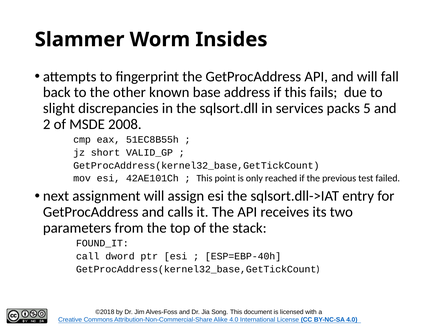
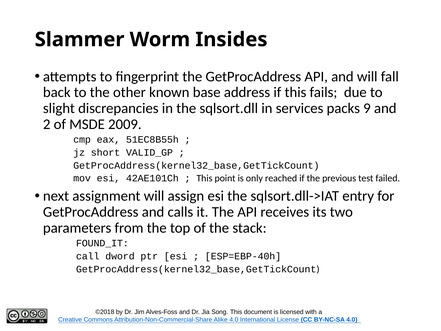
5: 5 -> 9
2008: 2008 -> 2009
